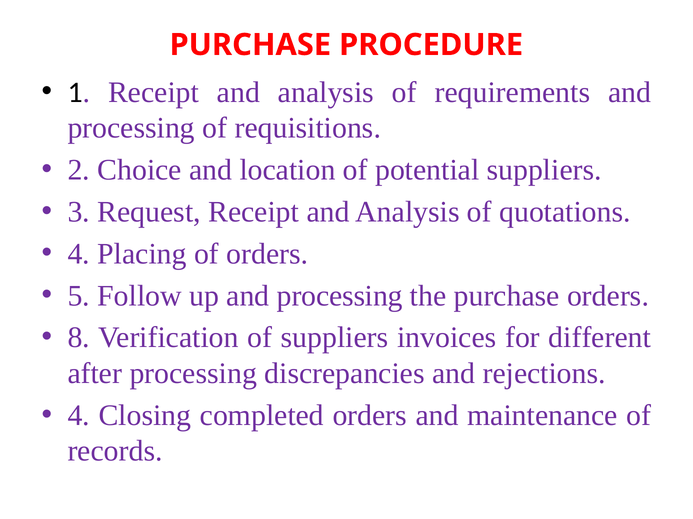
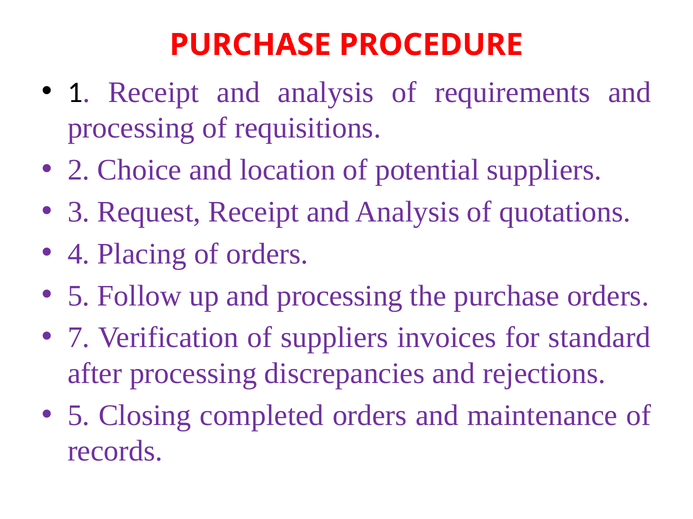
8: 8 -> 7
different: different -> standard
4 at (79, 416): 4 -> 5
